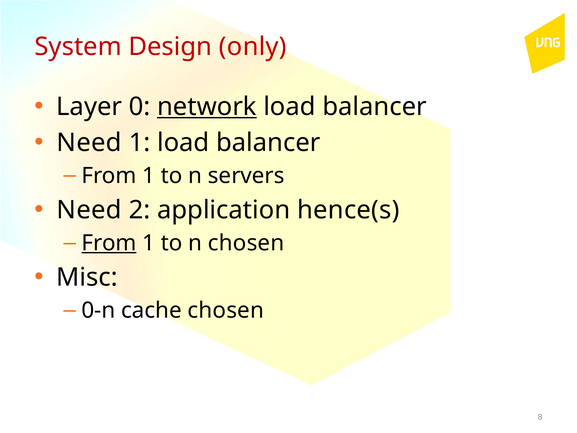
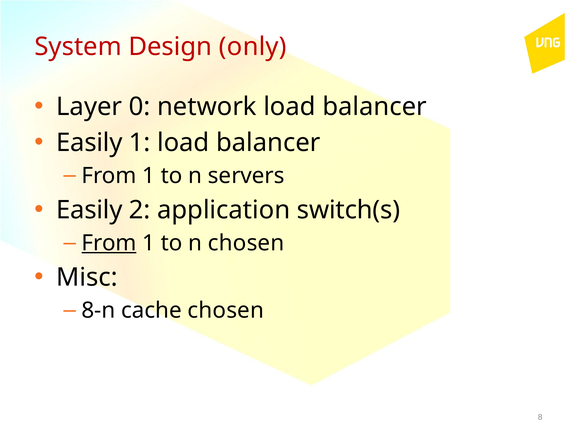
network underline: present -> none
Need at (89, 143): Need -> Easily
Need at (89, 210): Need -> Easily
hence(s: hence(s -> switch(s
0-n: 0-n -> 8-n
